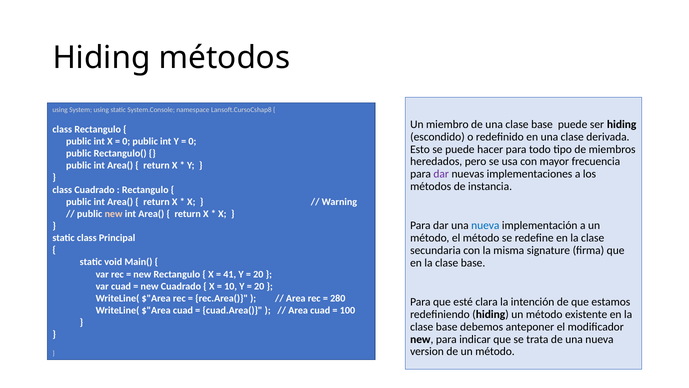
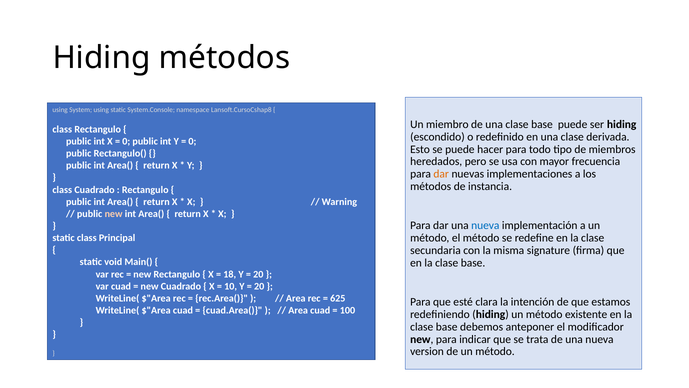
dar at (441, 174) colour: purple -> orange
41: 41 -> 18
280: 280 -> 625
